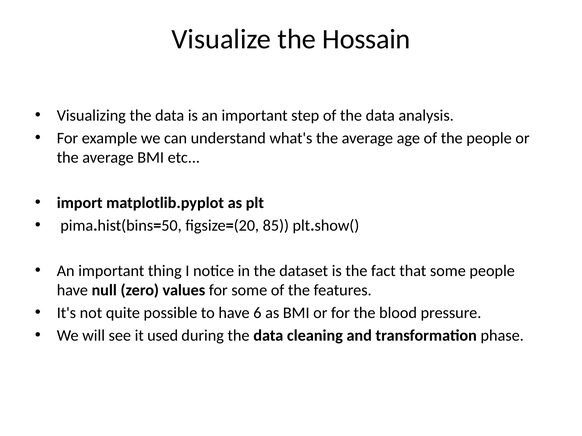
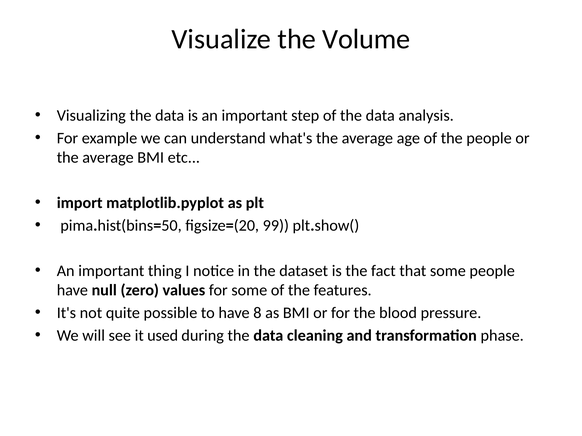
Hossain: Hossain -> Volume
85: 85 -> 99
6: 6 -> 8
